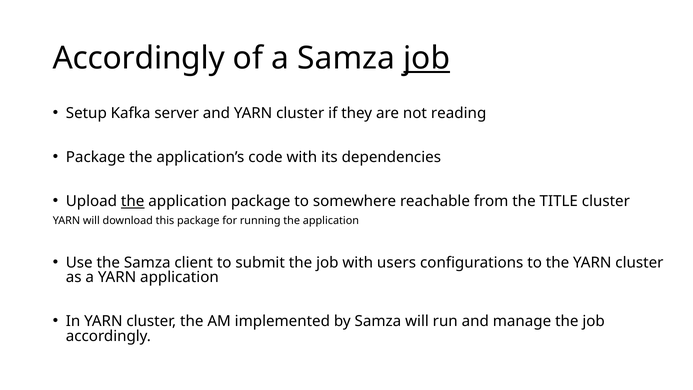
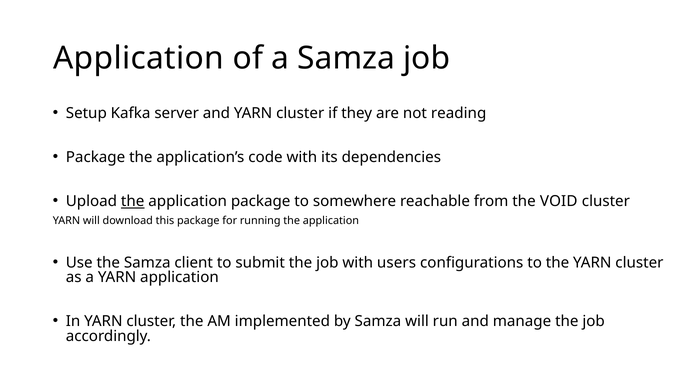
Accordingly at (139, 58): Accordingly -> Application
job at (427, 58) underline: present -> none
TITLE: TITLE -> VOID
